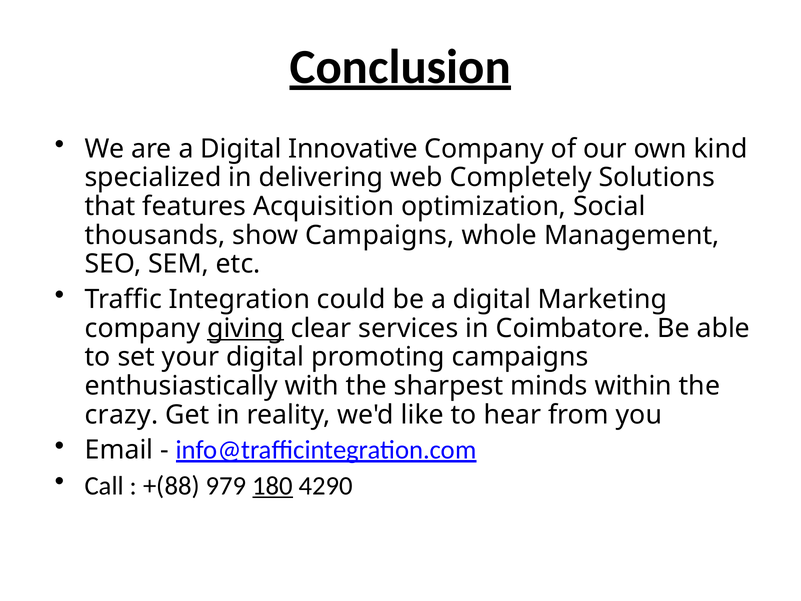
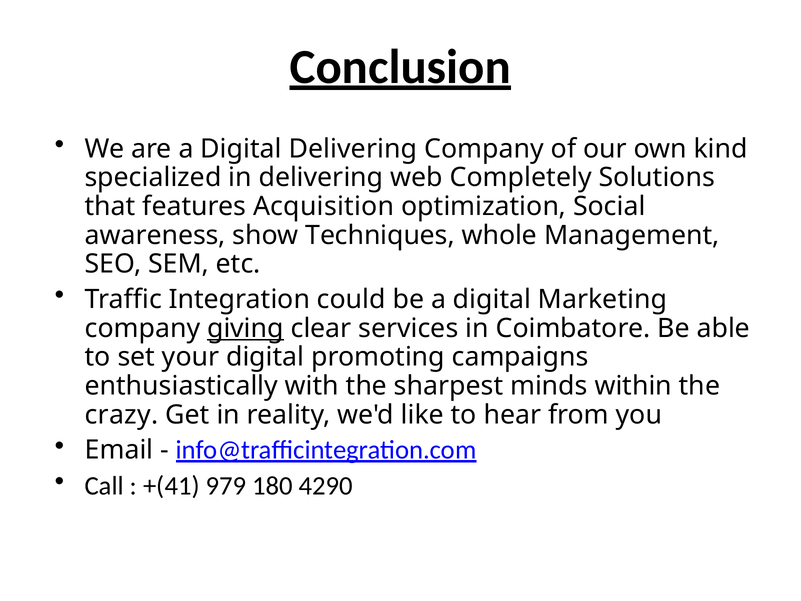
Digital Innovative: Innovative -> Delivering
thousands: thousands -> awareness
show Campaigns: Campaigns -> Techniques
+(88: +(88 -> +(41
180 underline: present -> none
